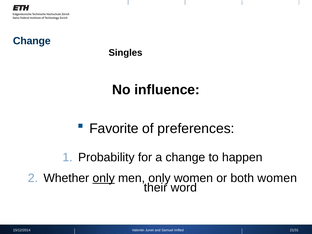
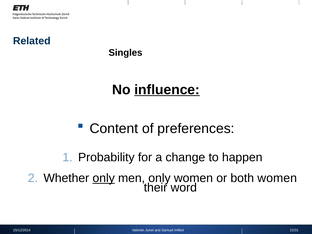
Change at (32, 41): Change -> Related
influence underline: none -> present
Favorite: Favorite -> Content
